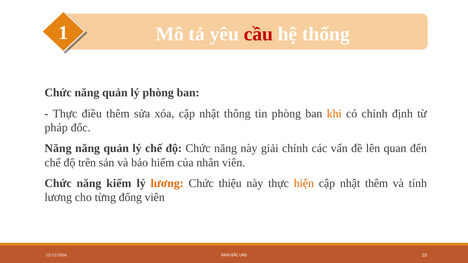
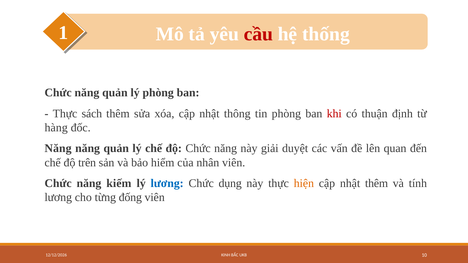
điều: điều -> sách
khi colour: orange -> red
có chỉnh: chỉnh -> thuận
pháp: pháp -> hàng
giải chỉnh: chỉnh -> duyệt
lương at (167, 184) colour: orange -> blue
thiệu: thiệu -> dụng
